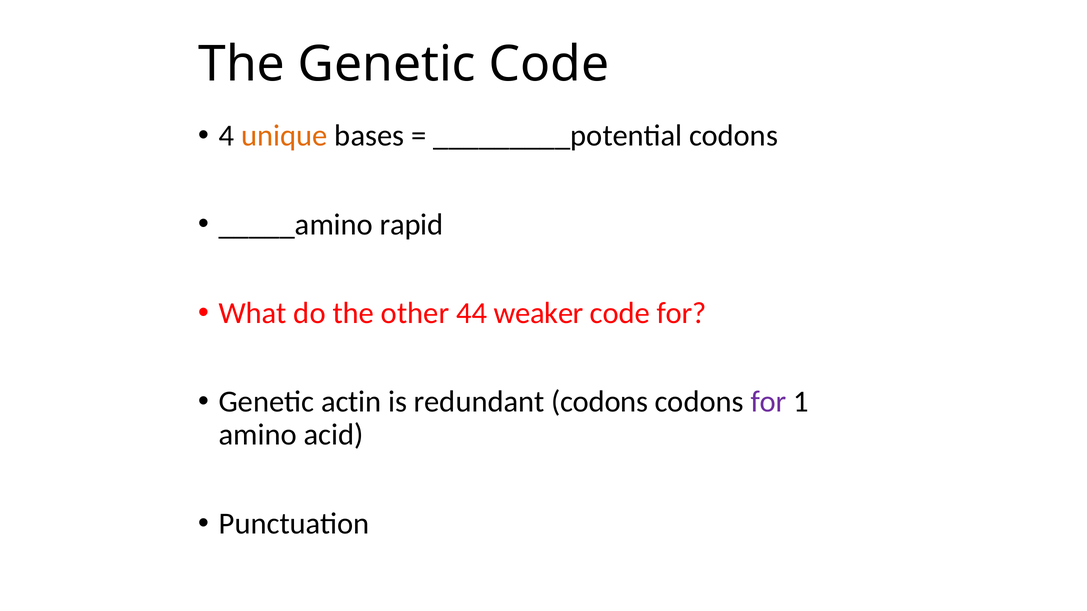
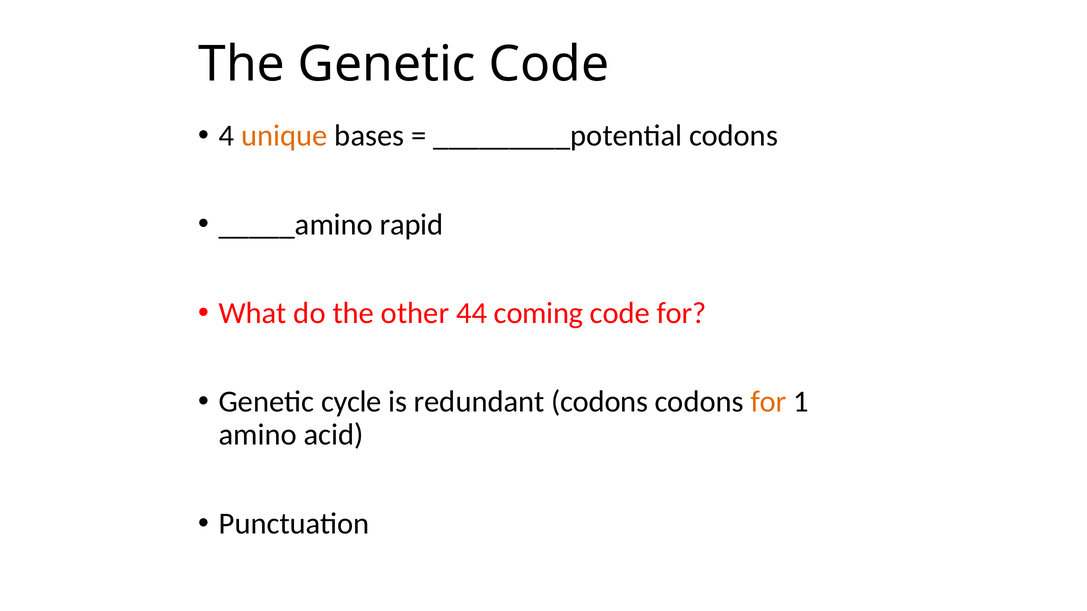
weaker: weaker -> coming
actin: actin -> cycle
for at (769, 402) colour: purple -> orange
